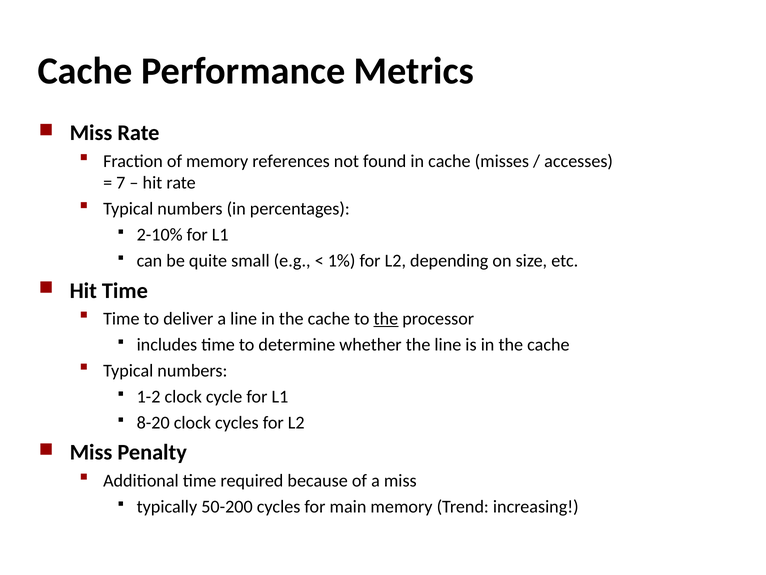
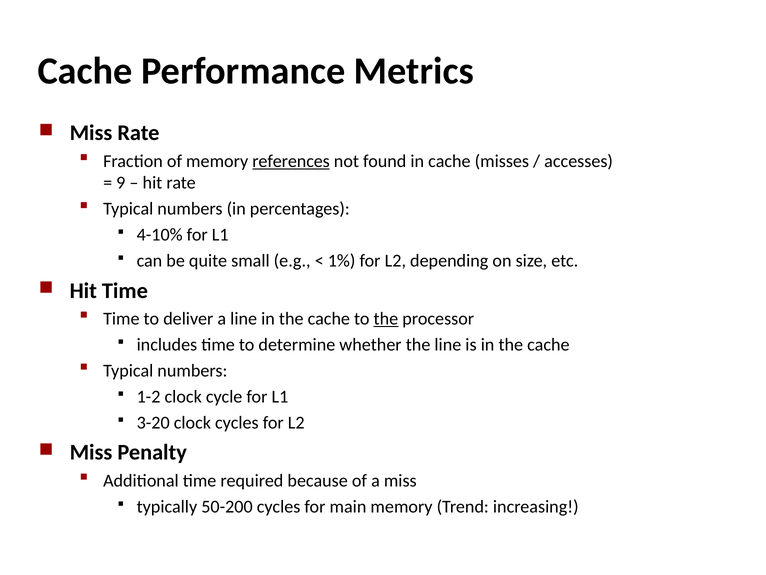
references underline: none -> present
7: 7 -> 9
2-10%: 2-10% -> 4-10%
8-20: 8-20 -> 3-20
